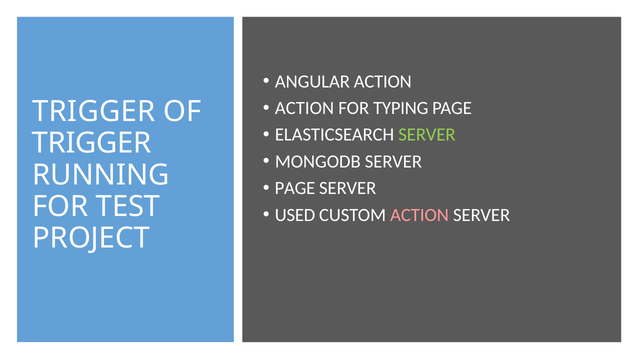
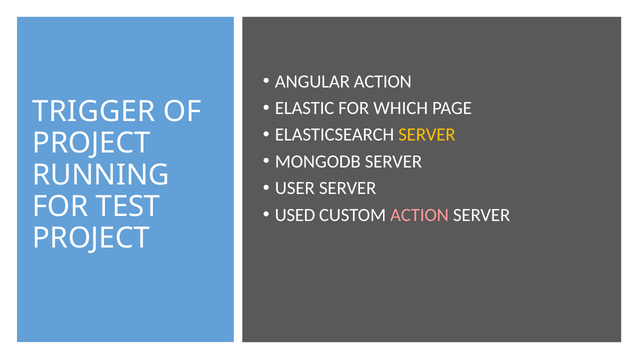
ACTION at (305, 108): ACTION -> ELASTIC
TYPING: TYPING -> WHICH
SERVER at (427, 135) colour: light green -> yellow
TRIGGER at (92, 143): TRIGGER -> PROJECT
PAGE at (295, 188): PAGE -> USER
